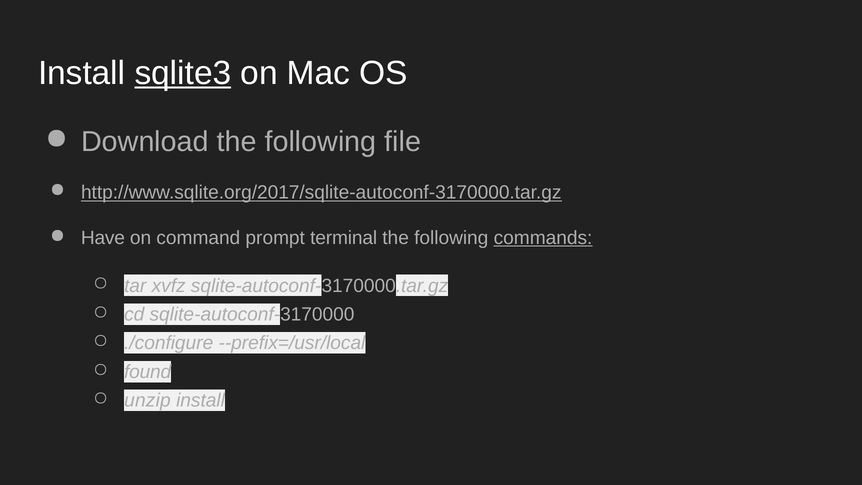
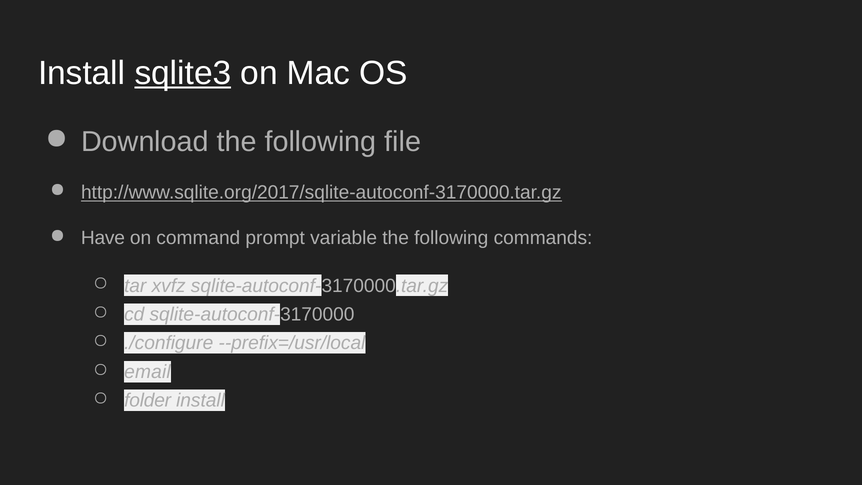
terminal: terminal -> variable
commands underline: present -> none
found: found -> email
unzip: unzip -> folder
